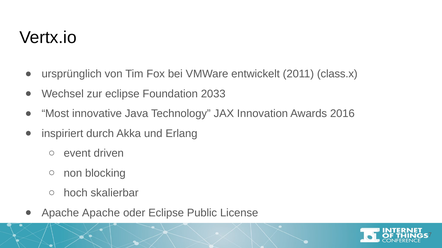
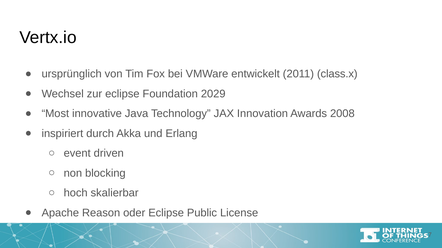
2033: 2033 -> 2029
2016: 2016 -> 2008
Apache Apache: Apache -> Reason
